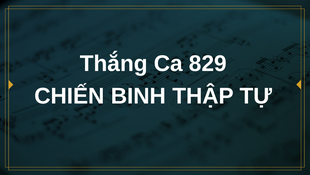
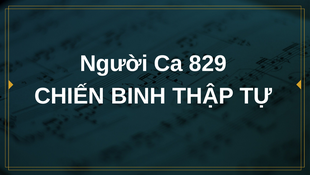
Thắng: Thắng -> Người
